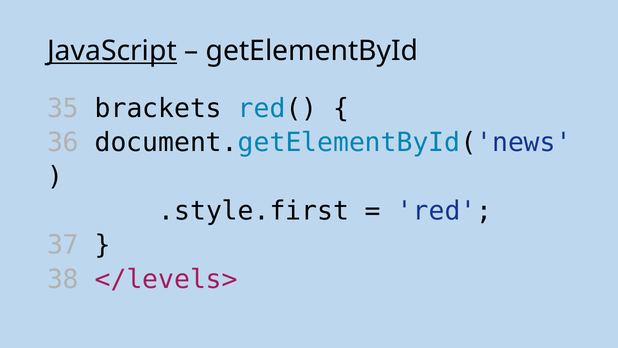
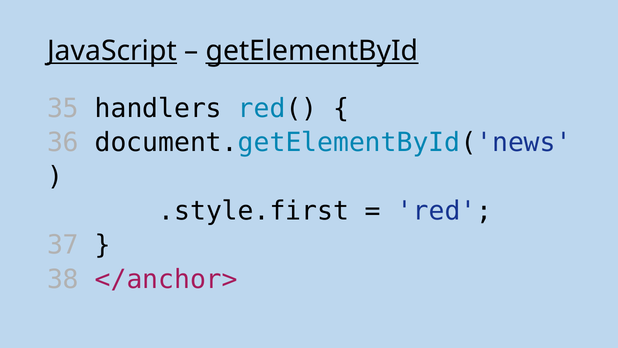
getElementById underline: none -> present
brackets: brackets -> handlers
</levels>: </levels> -> </anchor>
